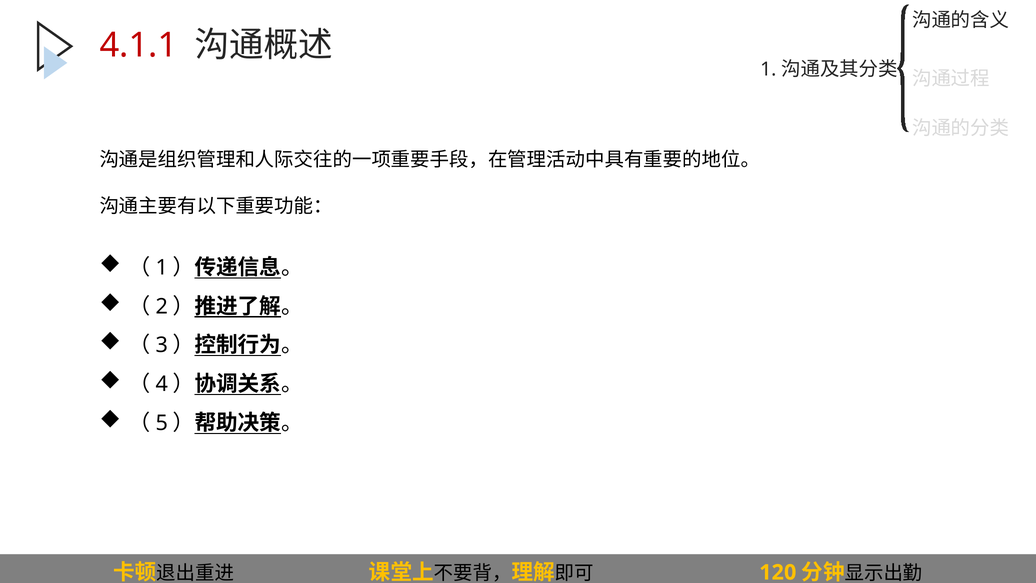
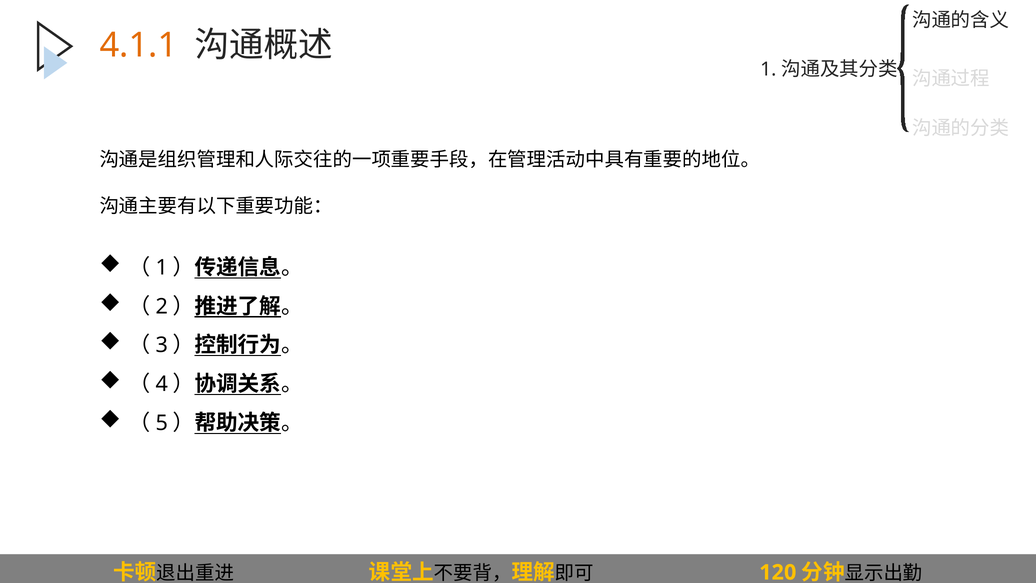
4.1.1 colour: red -> orange
